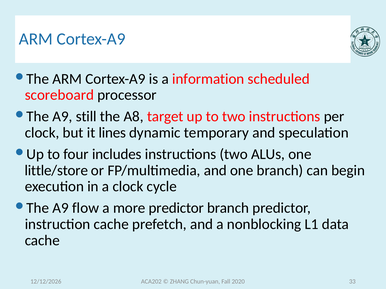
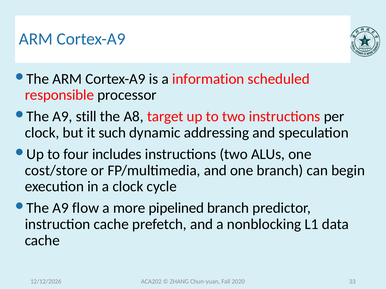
scoreboard: scoreboard -> responsible
lines: lines -> such
temporary: temporary -> addressing
little/store: little/store -> cost/store
more predictor: predictor -> pipelined
